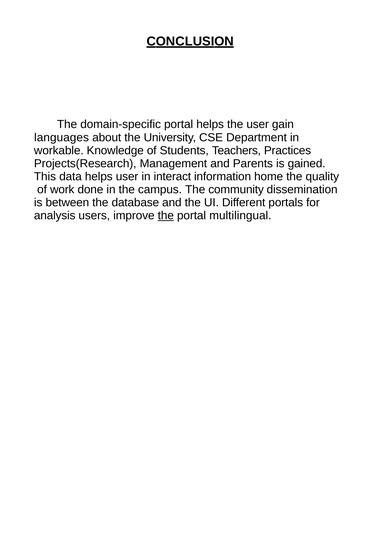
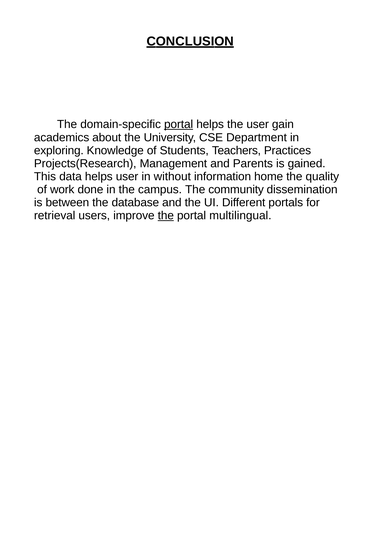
portal at (179, 124) underline: none -> present
languages: languages -> academics
workable: workable -> exploring
interact: interact -> without
analysis: analysis -> retrieval
